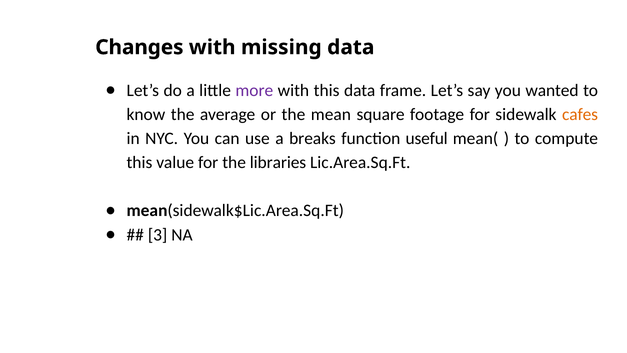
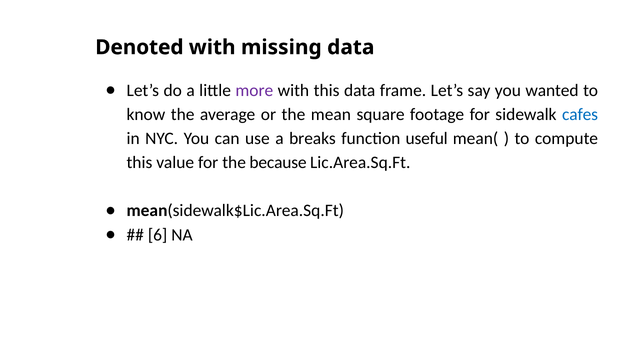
Changes: Changes -> Denoted
cafes colour: orange -> blue
libraries: libraries -> because
3: 3 -> 6
